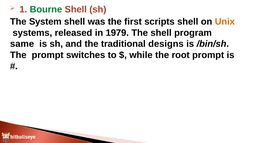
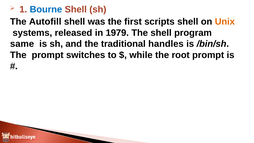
Bourne colour: green -> blue
System: System -> Autofill
designs: designs -> handles
